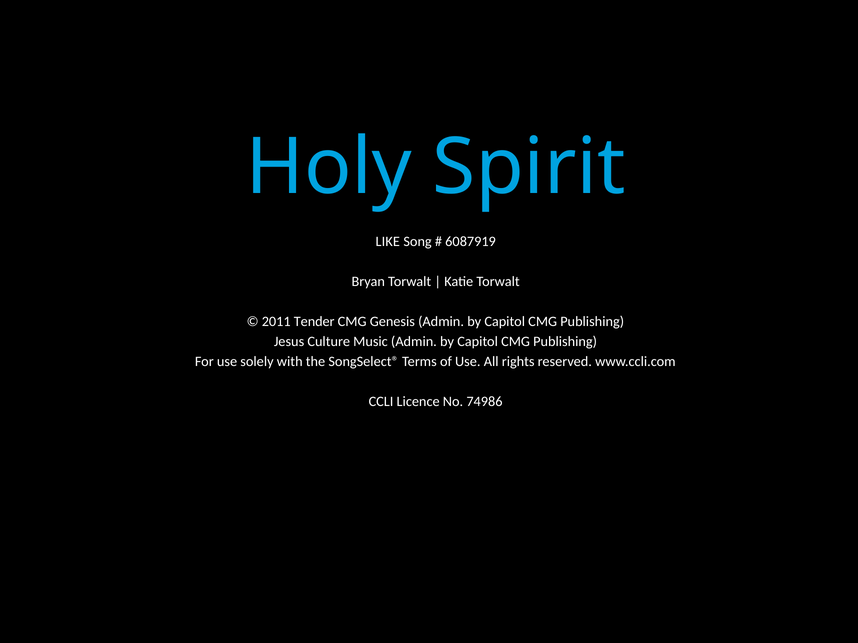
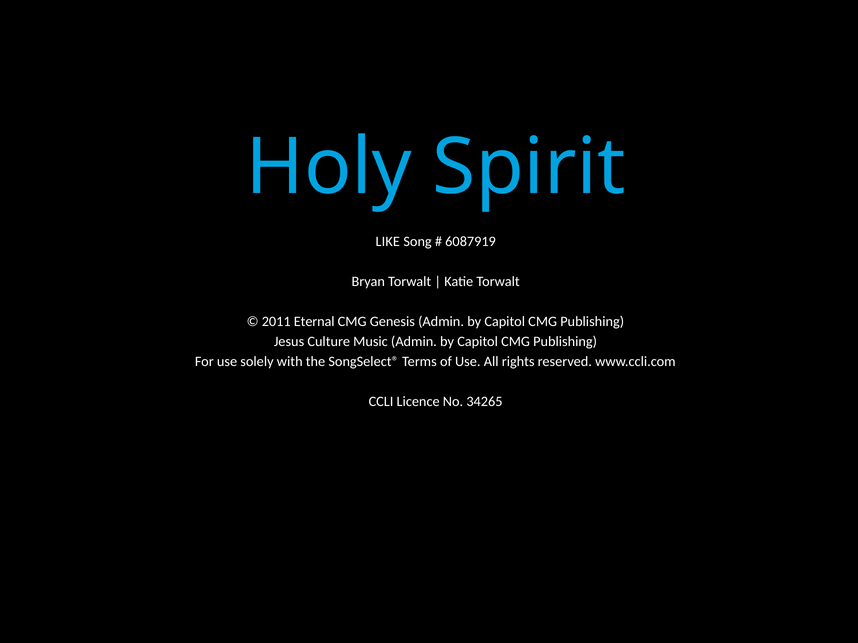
Tender: Tender -> Eternal
74986: 74986 -> 34265
